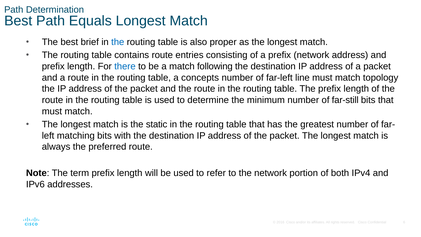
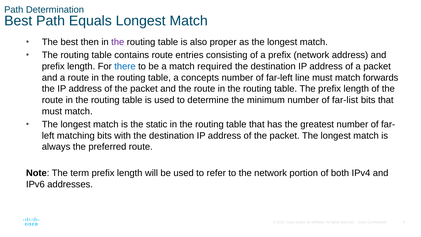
brief: brief -> then
the at (118, 42) colour: blue -> purple
following: following -> required
topology: topology -> forwards
far-still: far-still -> far-list
